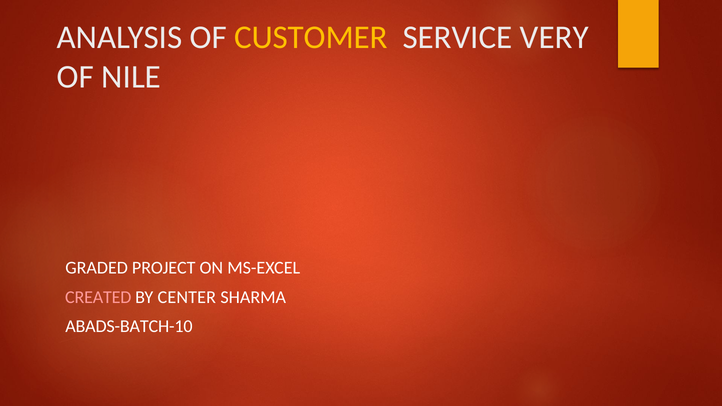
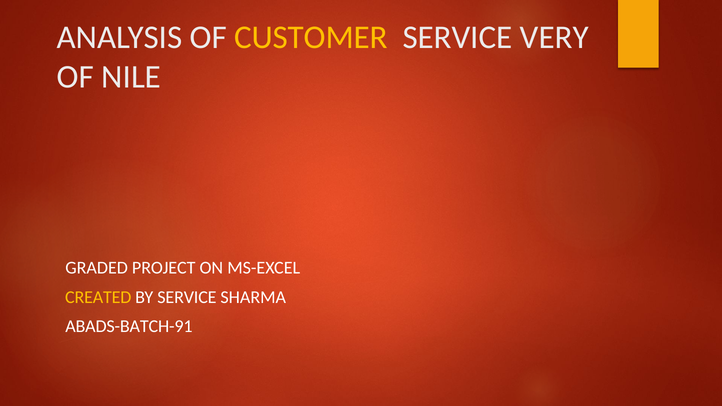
CREATED colour: pink -> yellow
BY CENTER: CENTER -> SERVICE
ABADS-BATCH-10: ABADS-BATCH-10 -> ABADS-BATCH-91
